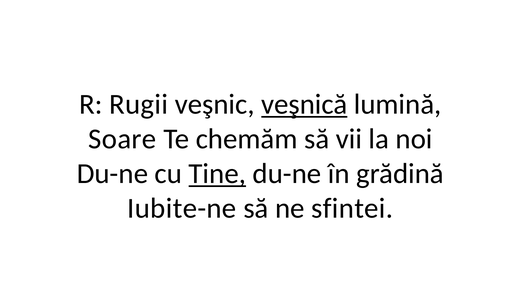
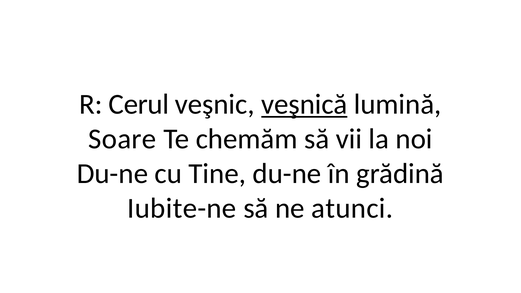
Rugii: Rugii -> Cerul
Tine underline: present -> none
sfintei: sfintei -> atunci
